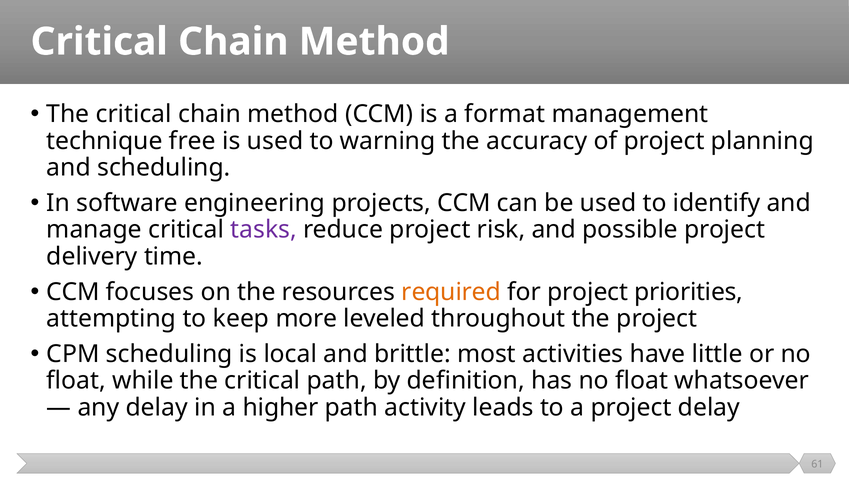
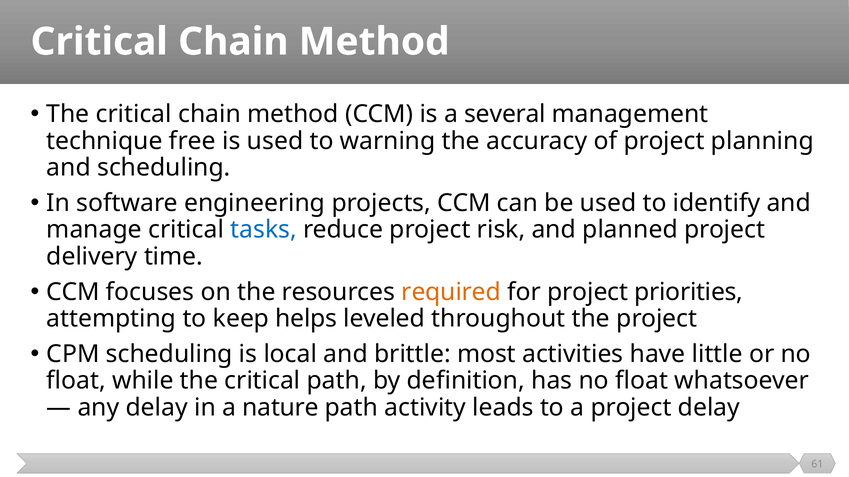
format: format -> several
tasks colour: purple -> blue
possible: possible -> planned
more: more -> helps
higher: higher -> nature
